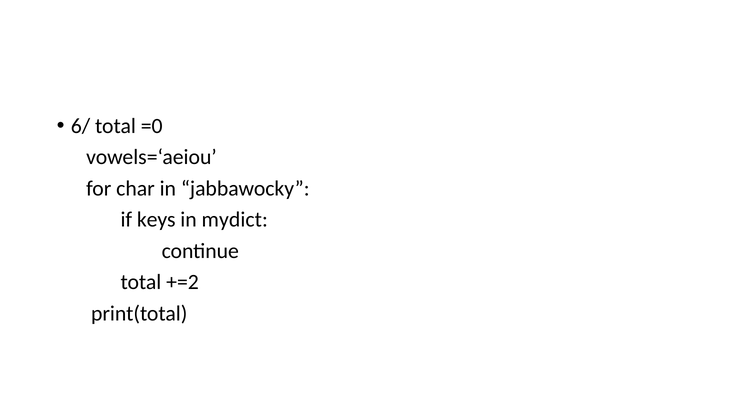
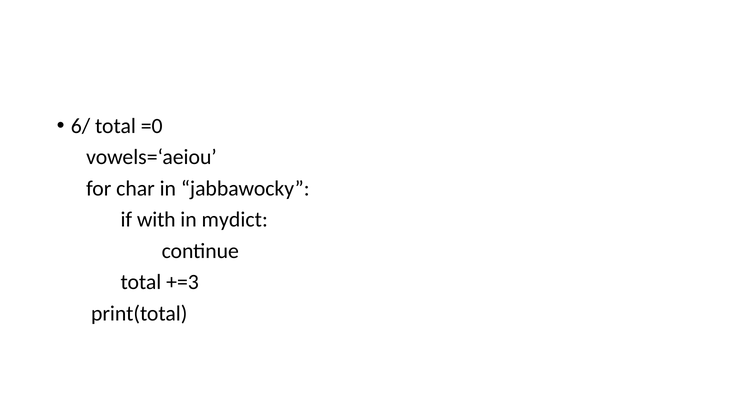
keys: keys -> with
+=2: +=2 -> +=3
